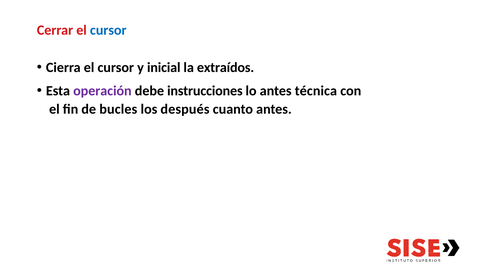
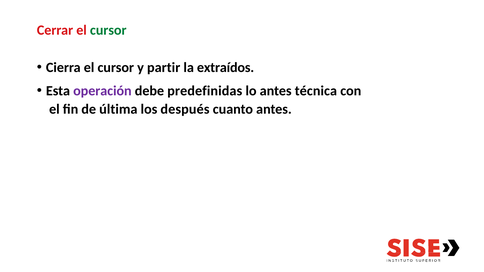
cursor at (108, 30) colour: blue -> green
inicial: inicial -> partir
instrucciones: instrucciones -> predefinidas
bucles: bucles -> última
